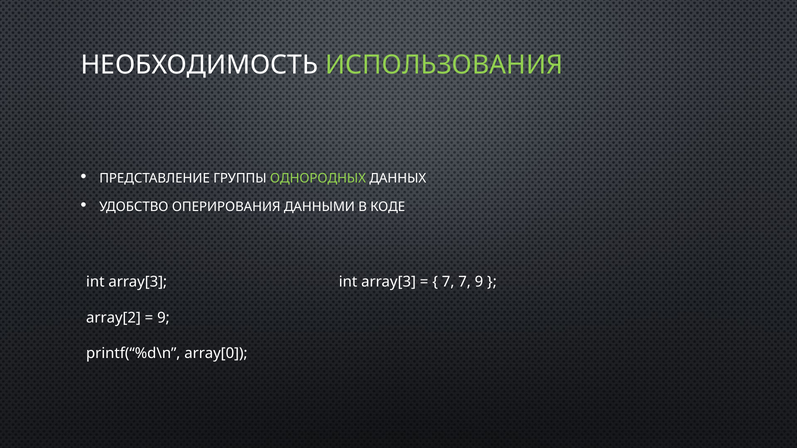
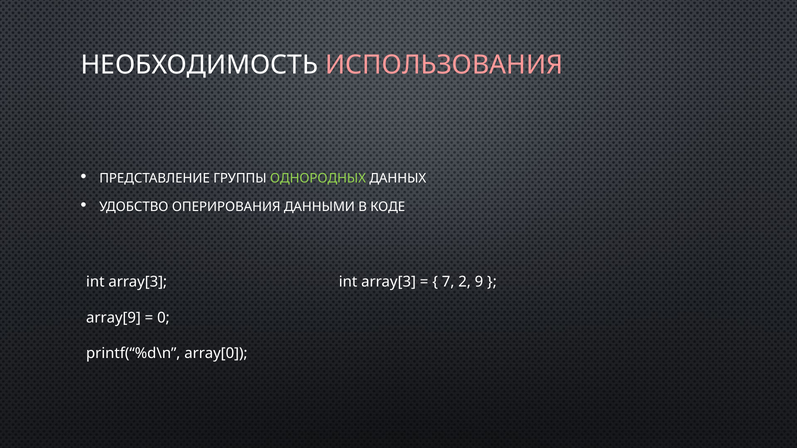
ИСПОЛЬЗОВАНИЯ colour: light green -> pink
7 7: 7 -> 2
array[2: array[2 -> array[9
9 at (163, 318): 9 -> 0
